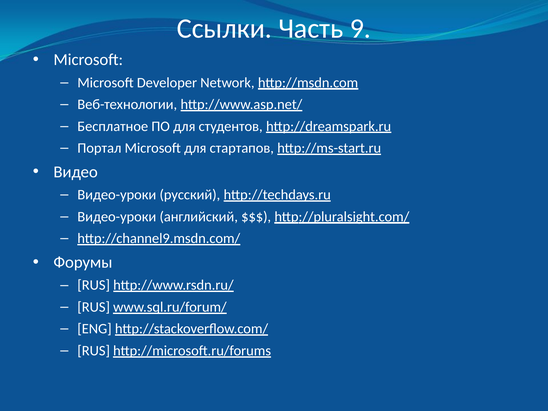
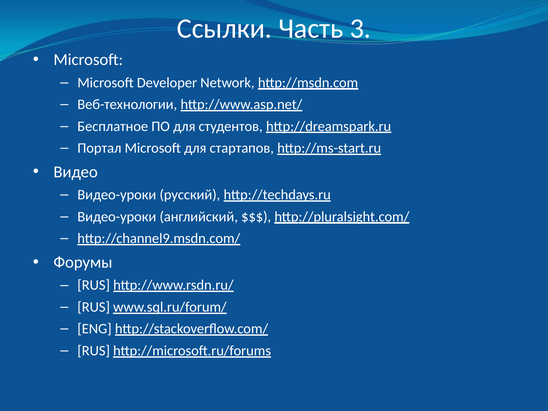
9: 9 -> 3
